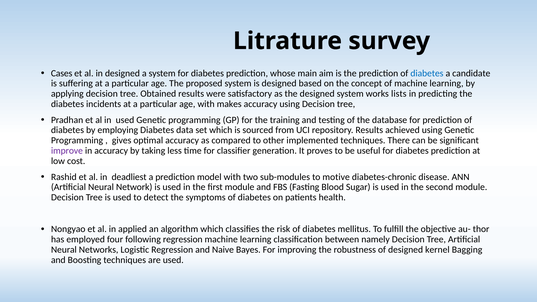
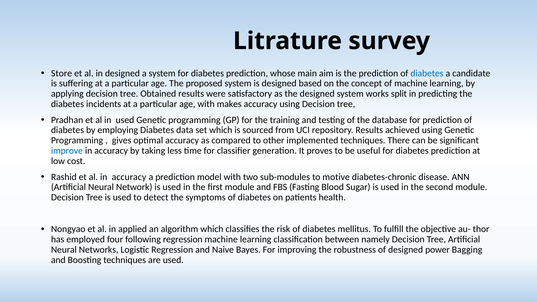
Cases: Cases -> Store
lists: lists -> split
improve colour: purple -> blue
al in deadliest: deadliest -> accuracy
kernel: kernel -> power
